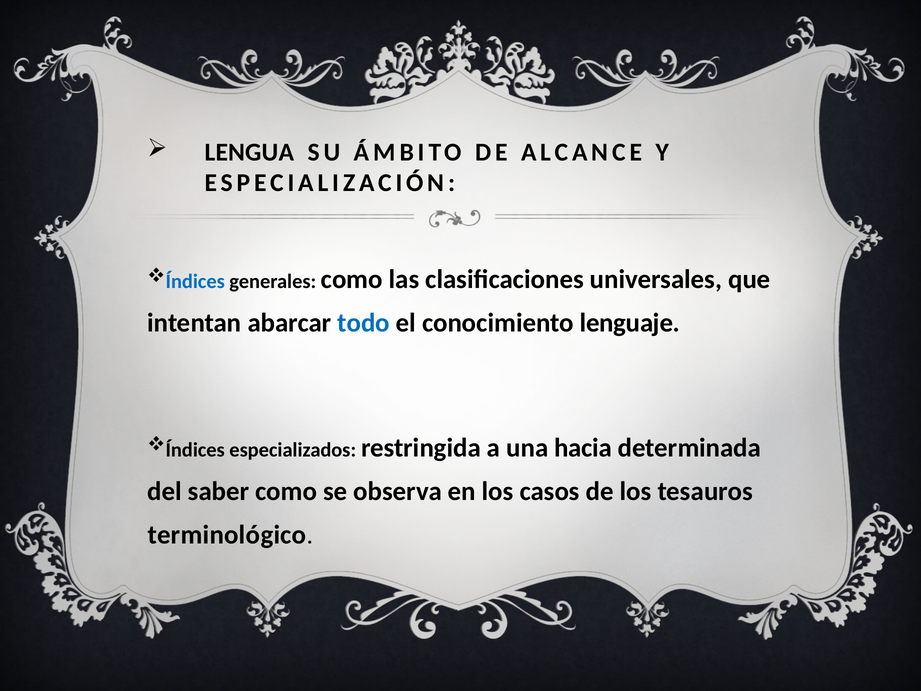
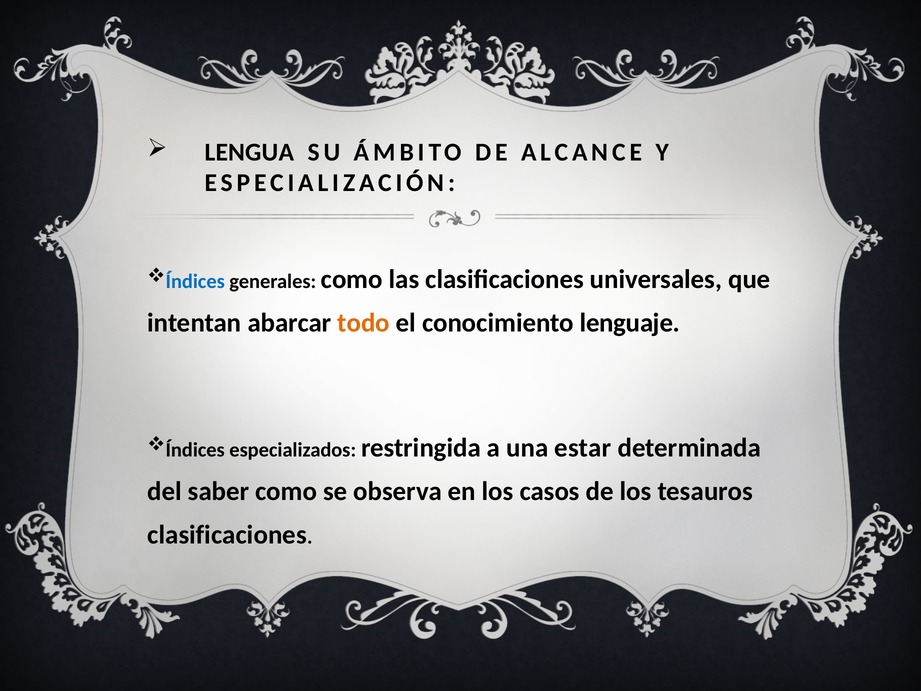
todo colour: blue -> orange
hacia: hacia -> estar
terminológico at (227, 535): terminológico -> clasificaciones
